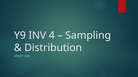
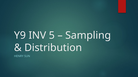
4: 4 -> 5
